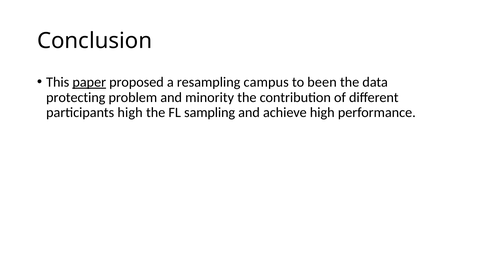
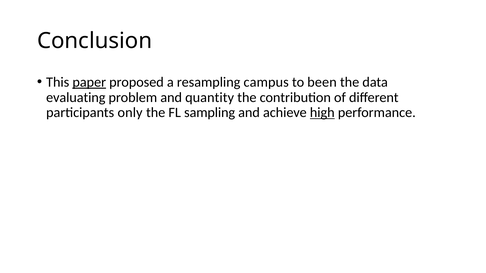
protecting: protecting -> evaluating
minority: minority -> quantity
participants high: high -> only
high at (322, 113) underline: none -> present
